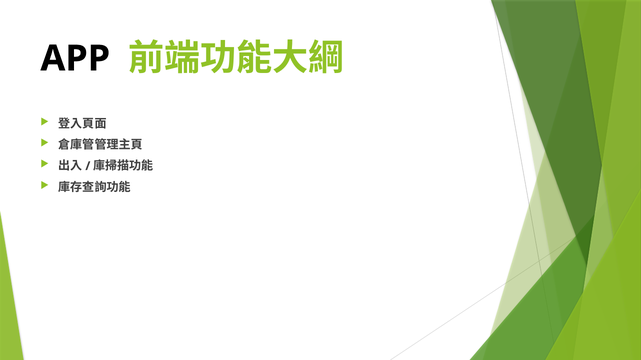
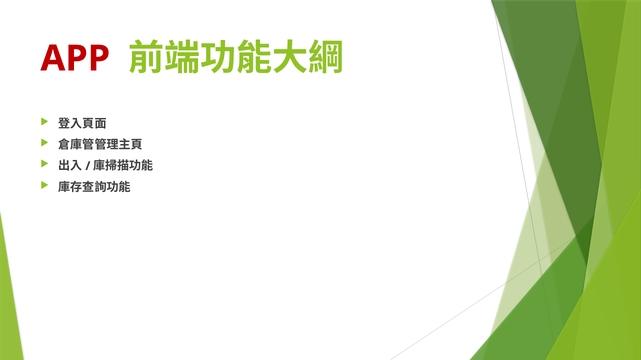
APP colour: black -> red
